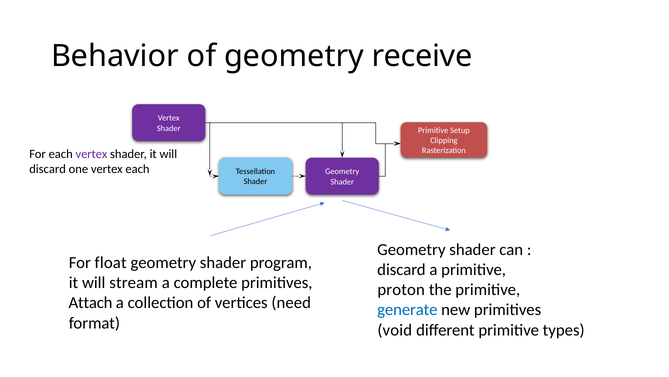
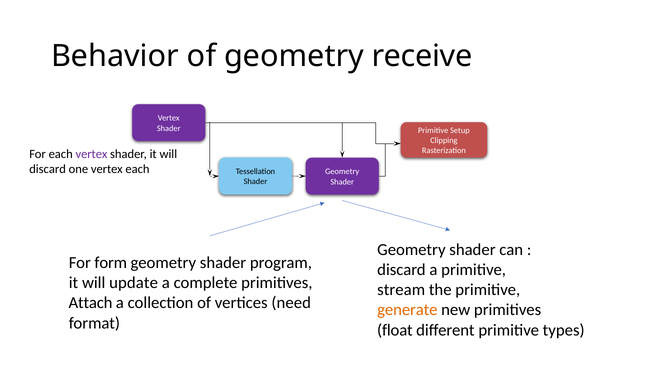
float: float -> form
stream: stream -> update
proton: proton -> stream
generate colour: blue -> orange
void: void -> float
